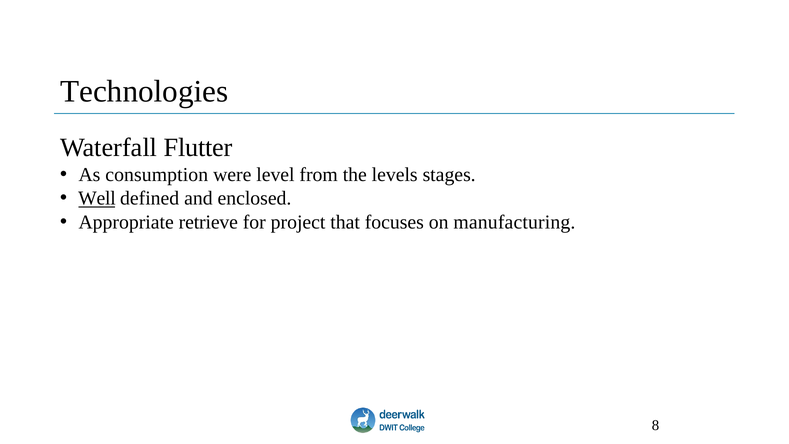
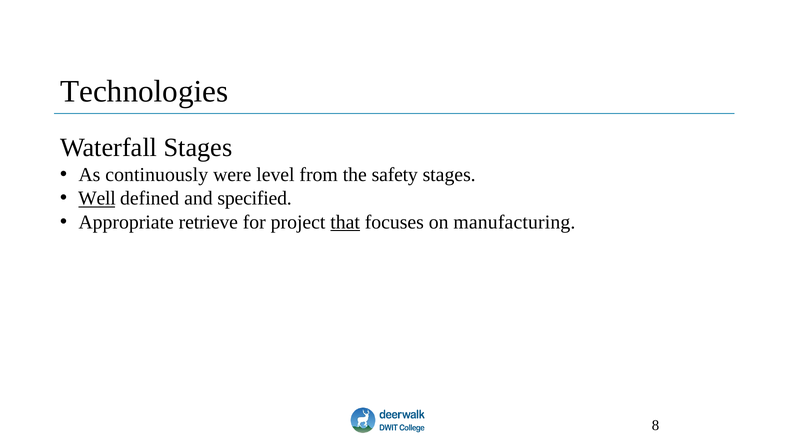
Waterfall Flutter: Flutter -> Stages
consumption: consumption -> continuously
levels: levels -> safety
enclosed: enclosed -> specified
that underline: none -> present
